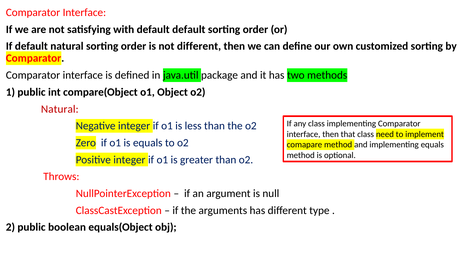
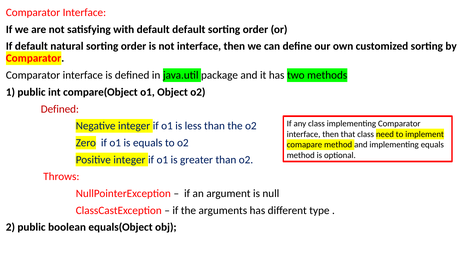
not different: different -> interface
Natural at (60, 109): Natural -> Defined
